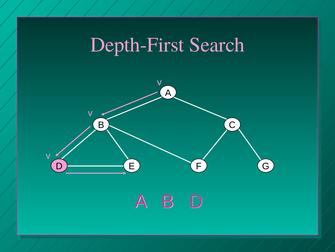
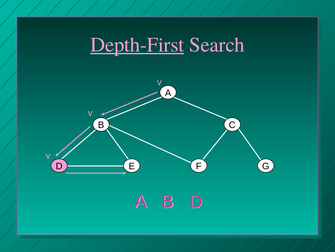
Depth-First underline: none -> present
